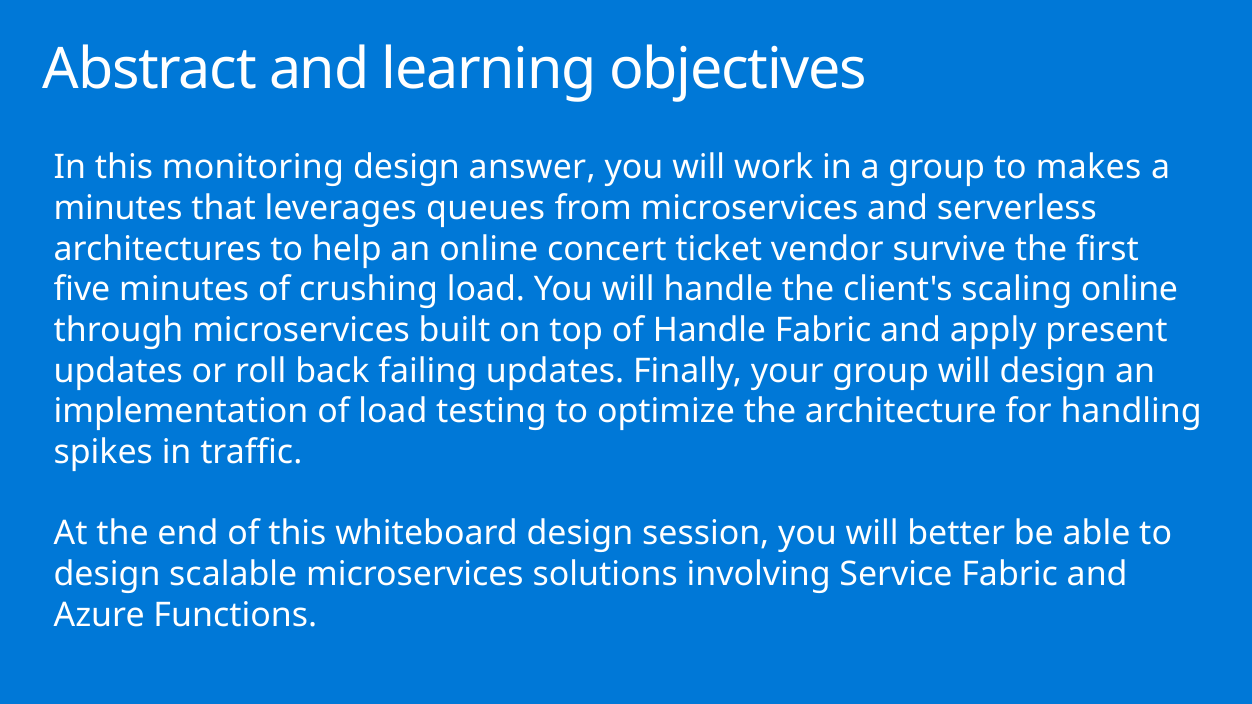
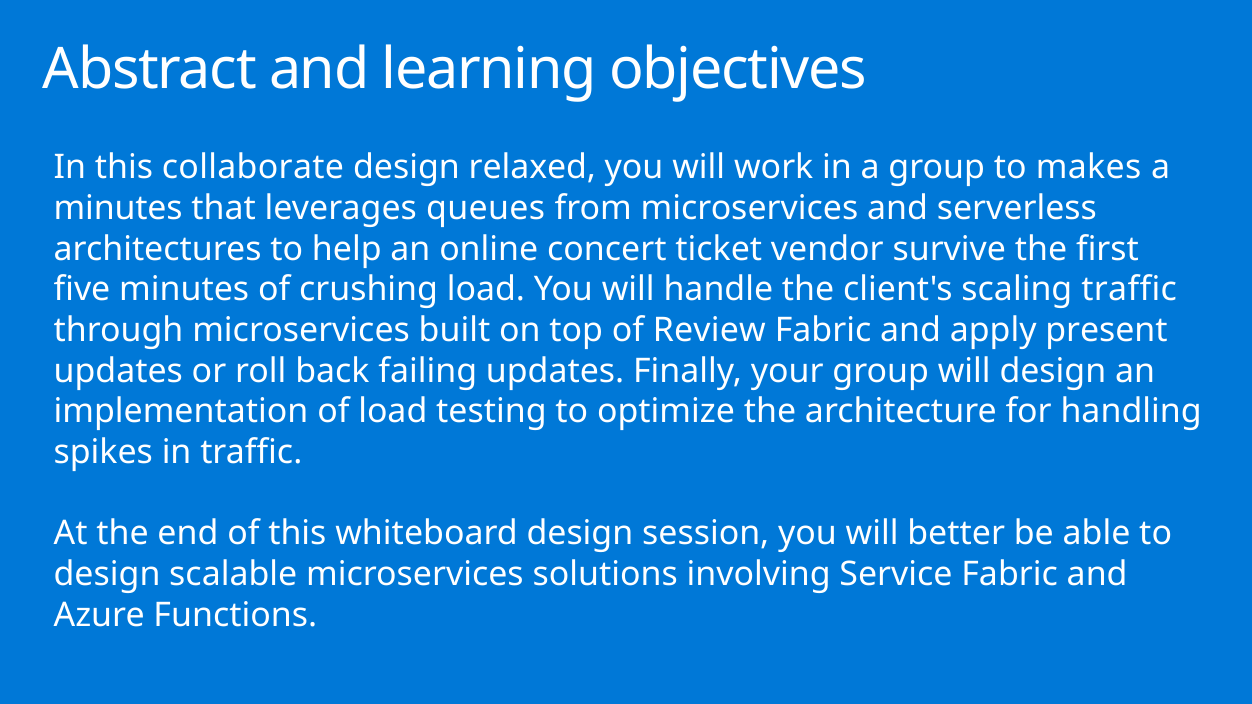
monitoring: monitoring -> collaborate
answer: answer -> relaxed
scaling online: online -> traffic
of Handle: Handle -> Review
